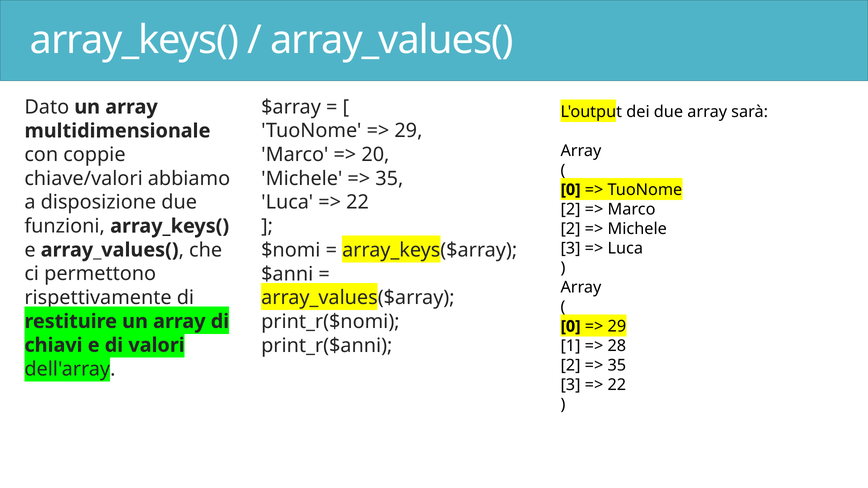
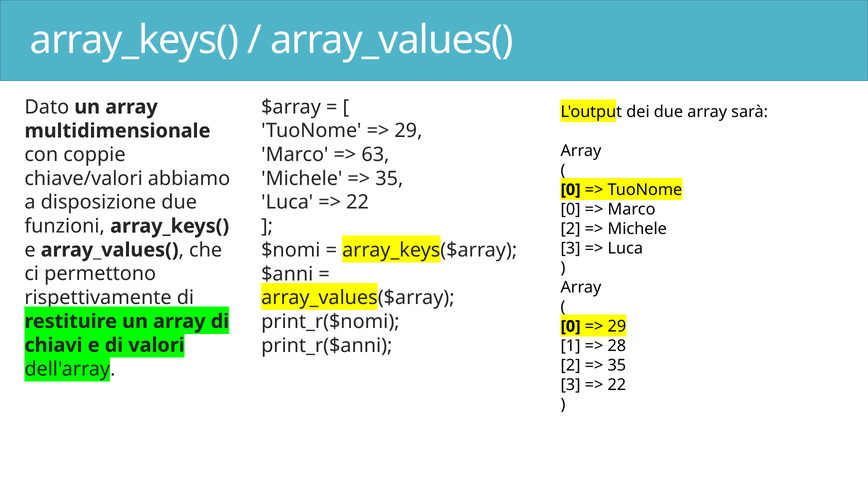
20: 20 -> 63
2 at (571, 209): 2 -> 0
